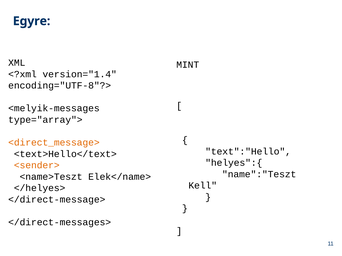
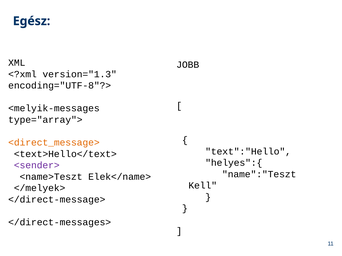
Egyre: Egyre -> Egész
MINT: MINT -> JOBB
version="1.4: version="1.4 -> version="1.3
<sender> colour: orange -> purple
</helyes>: </helyes> -> </melyek>
